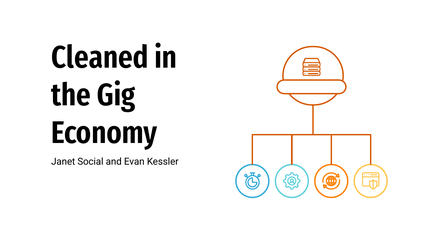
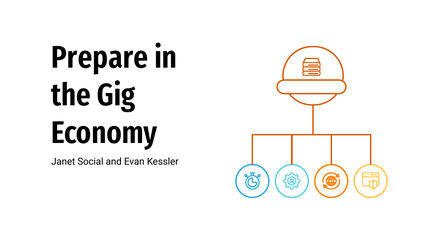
Cleaned: Cleaned -> Prepare
